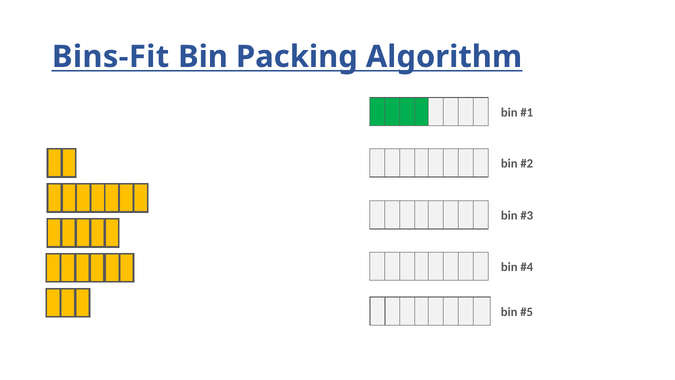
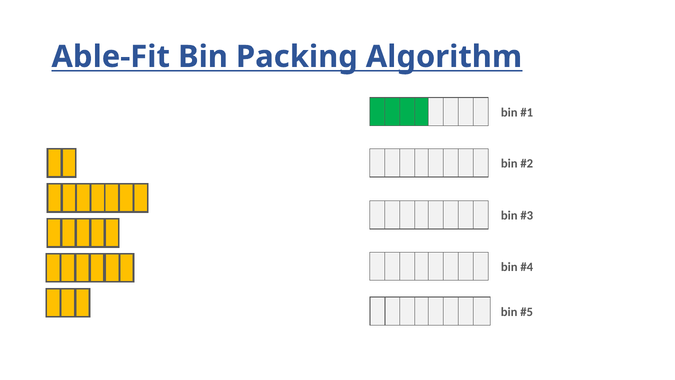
Bins-Fit: Bins-Fit -> Able-Fit
